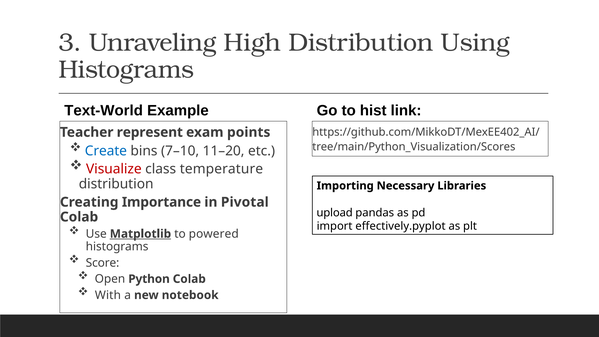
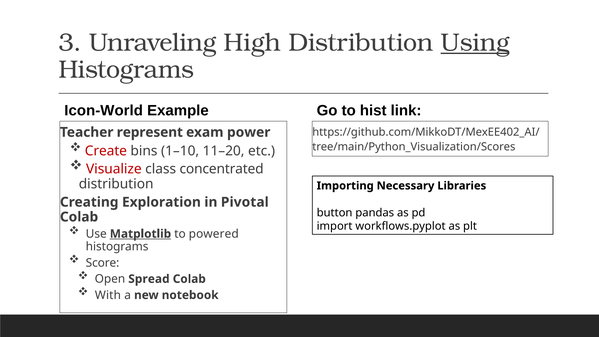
Using underline: none -> present
Text-World: Text-World -> Icon-World
points: points -> power
Create colour: blue -> red
7–10: 7–10 -> 1–10
temperature: temperature -> concentrated
Importance: Importance -> Exploration
upload: upload -> button
effectively.pyplot: effectively.pyplot -> workflows.pyplot
Python: Python -> Spread
